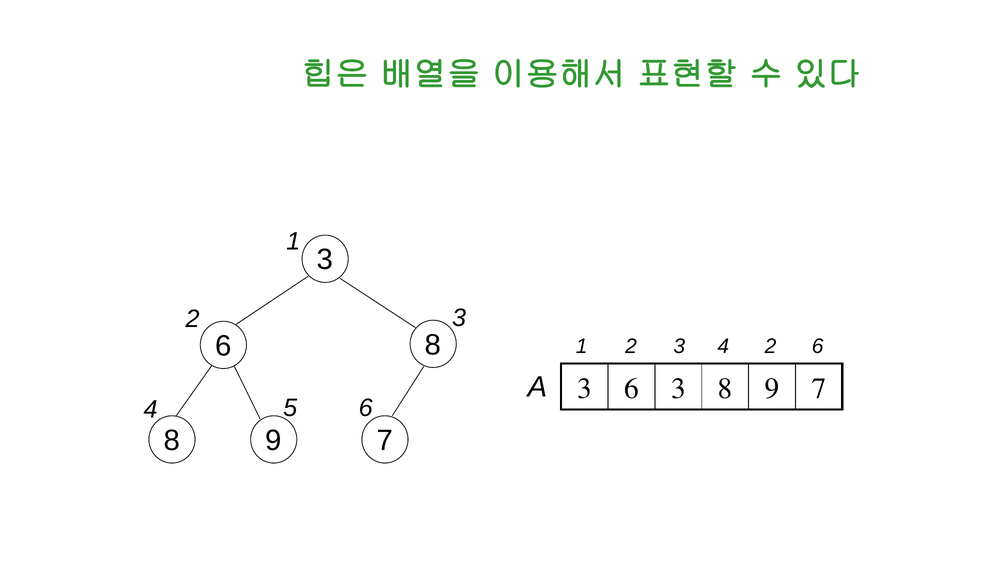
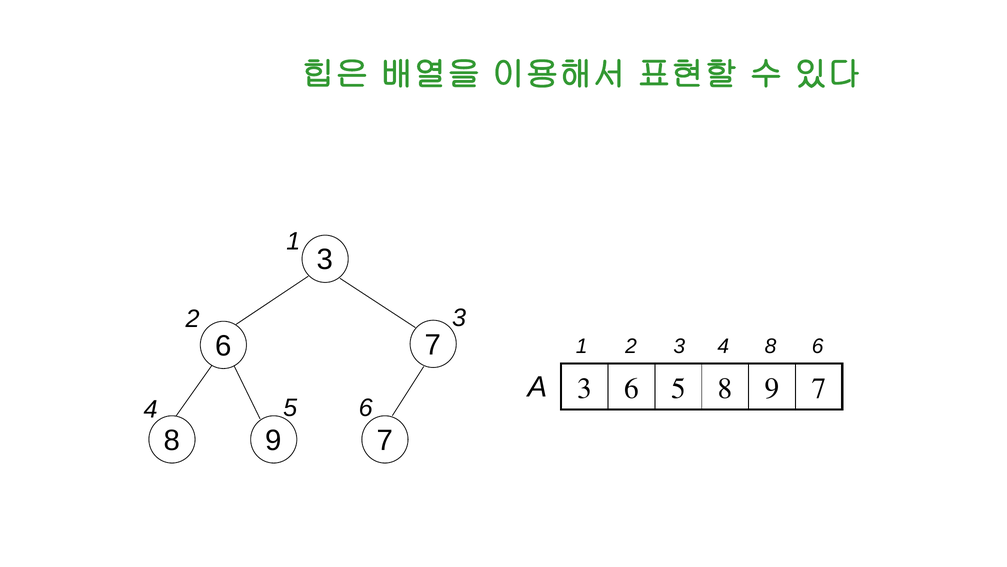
6 8: 8 -> 7
4 2: 2 -> 8
3 6 3: 3 -> 5
